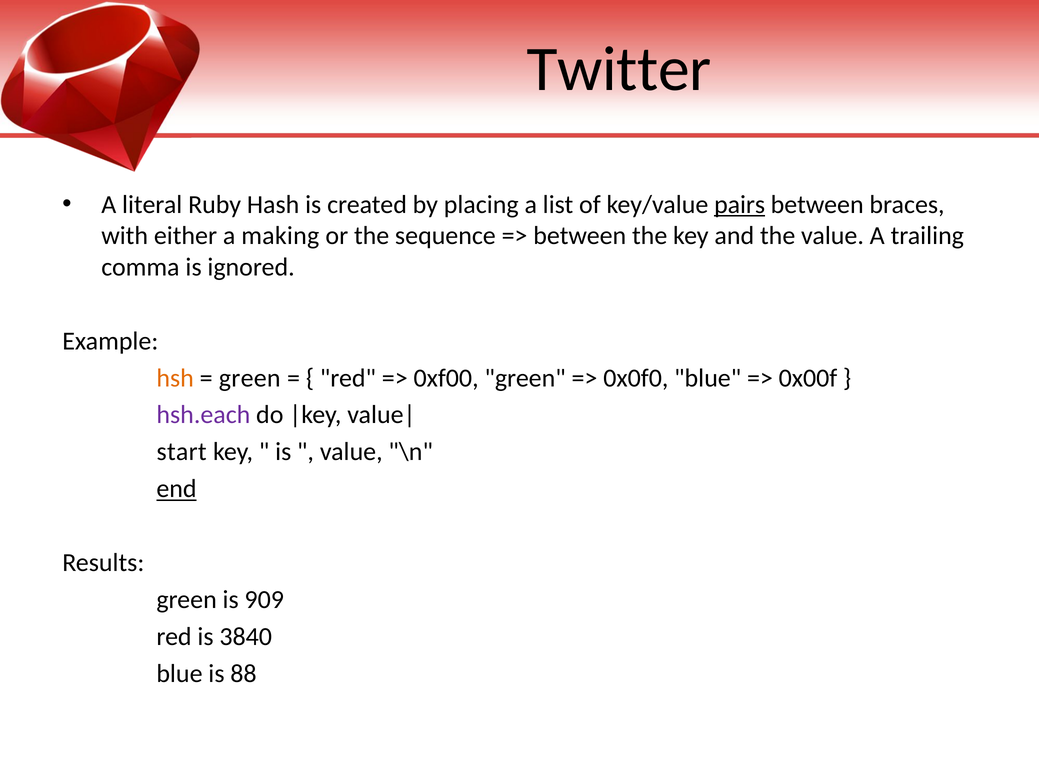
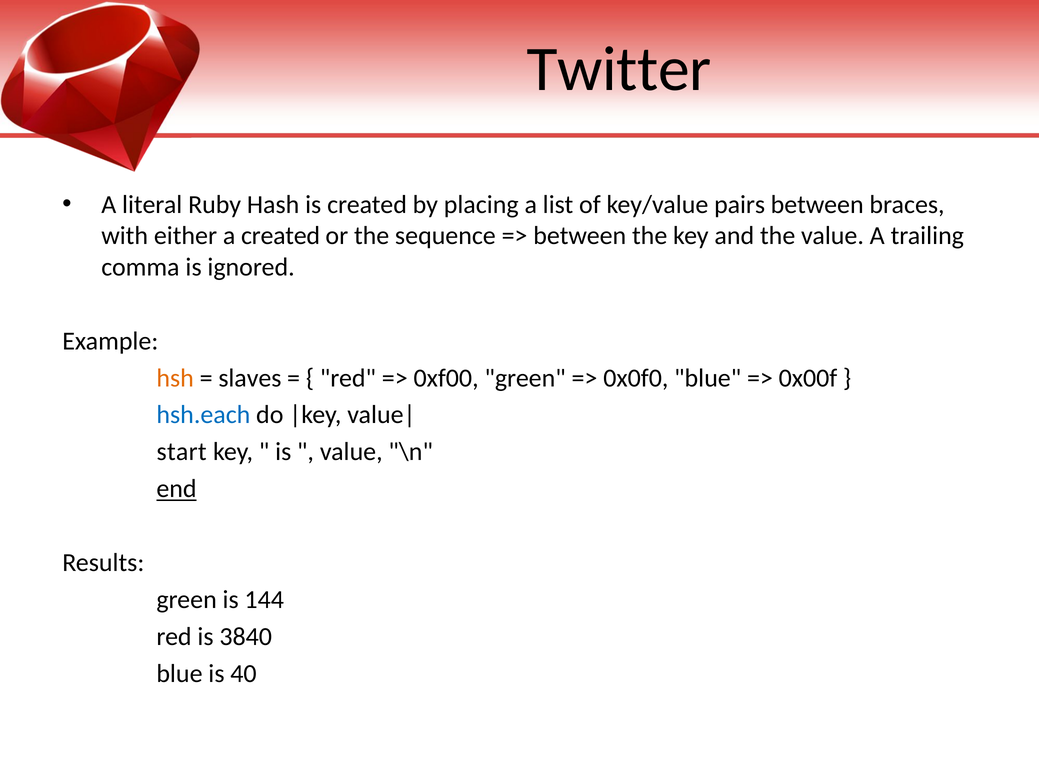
pairs underline: present -> none
a making: making -> created
green at (250, 378): green -> slaves
hsh.each colour: purple -> blue
909: 909 -> 144
88: 88 -> 40
